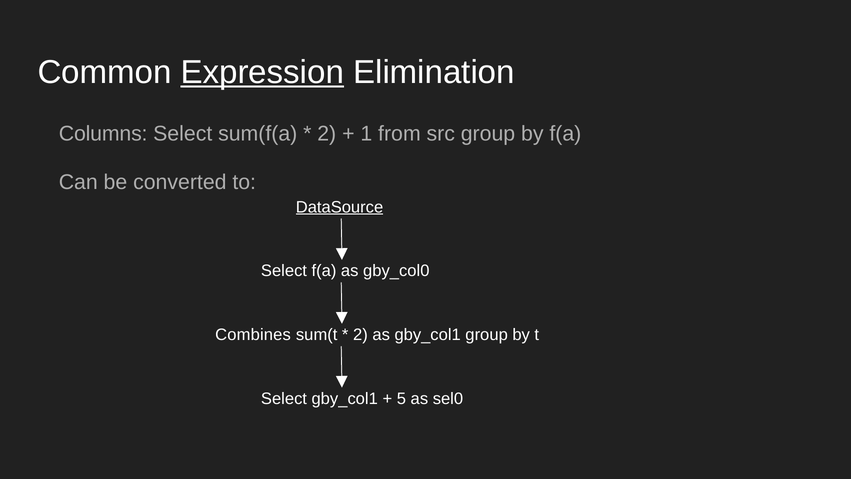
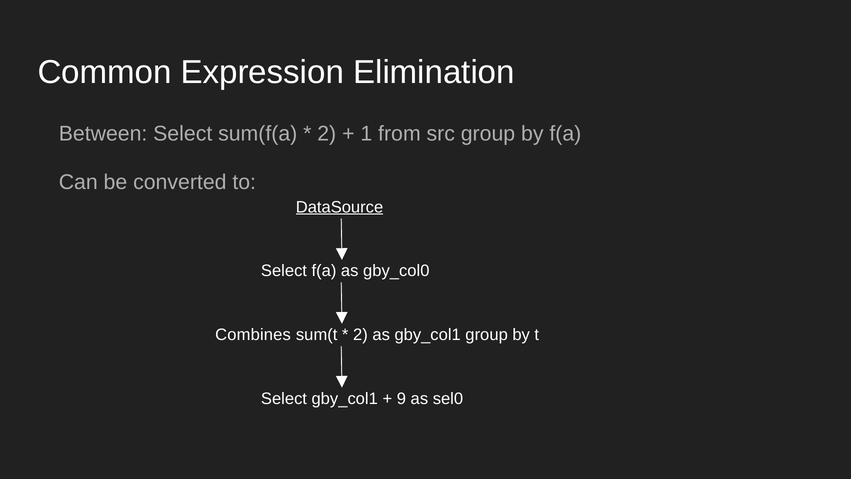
Expression underline: present -> none
Columns: Columns -> Between
5: 5 -> 9
